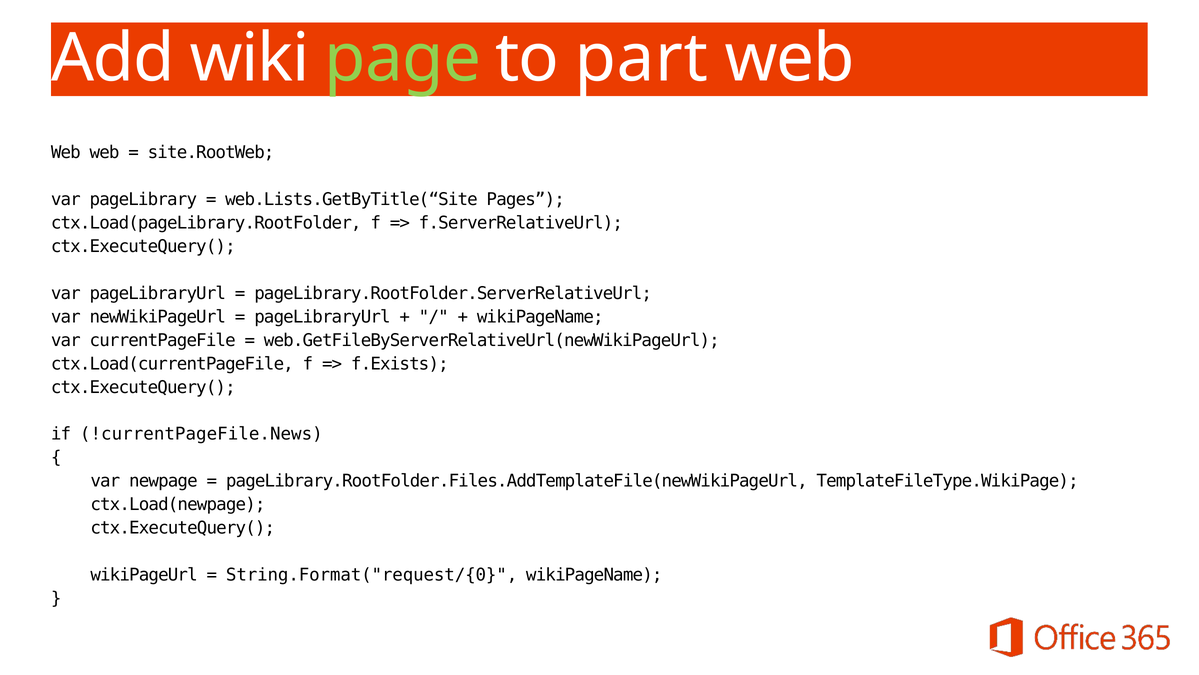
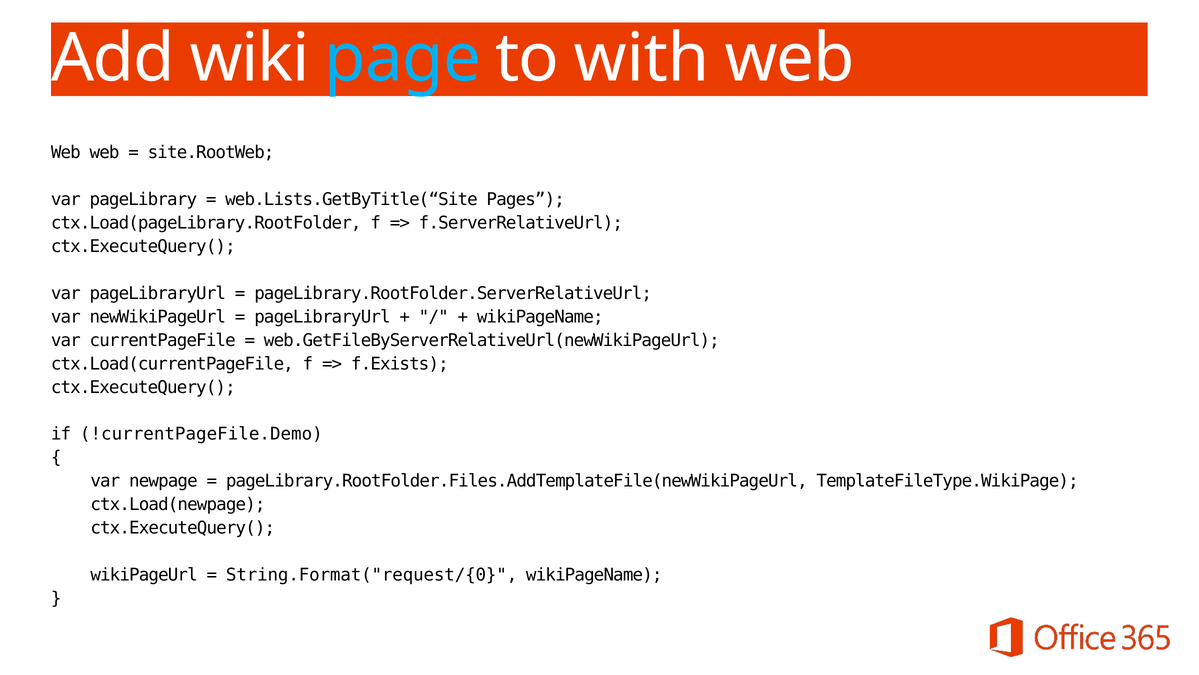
page colour: light green -> light blue
part: part -> with
!currentPageFile.News: !currentPageFile.News -> !currentPageFile.Demo
